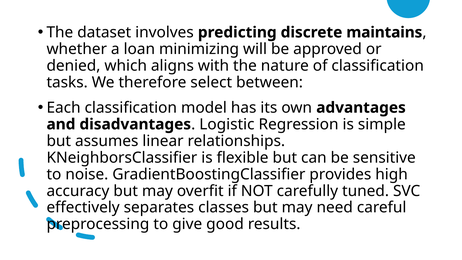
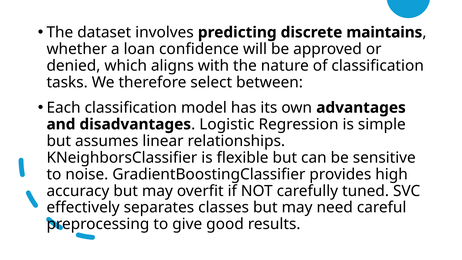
minimizing: minimizing -> confidence
